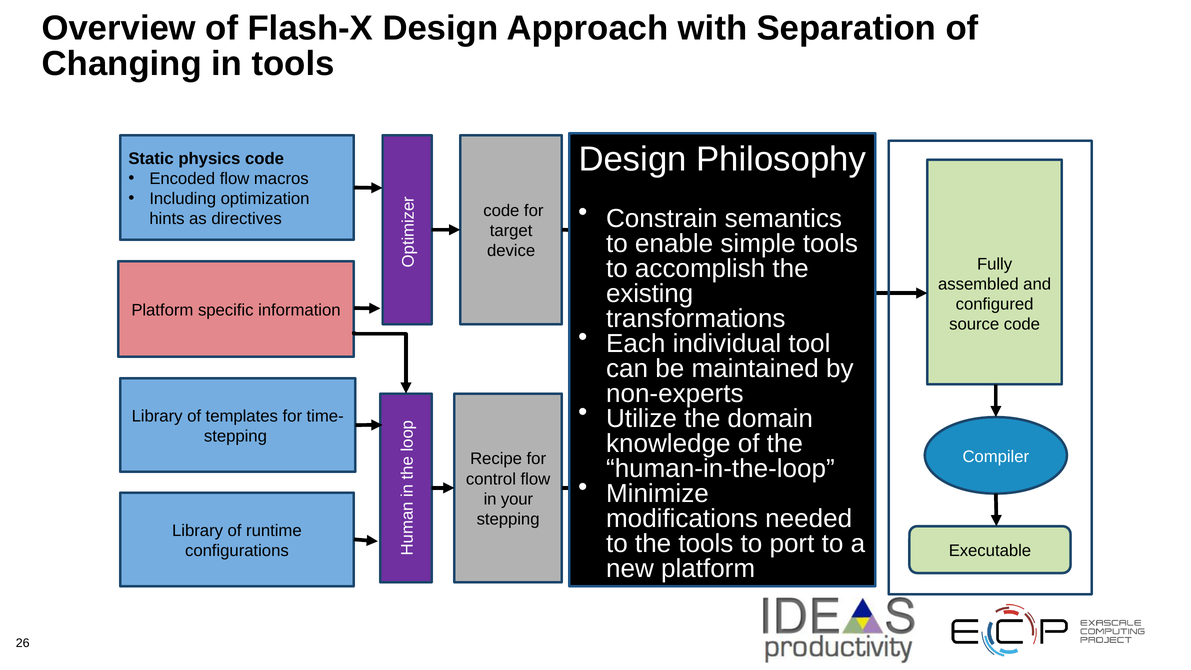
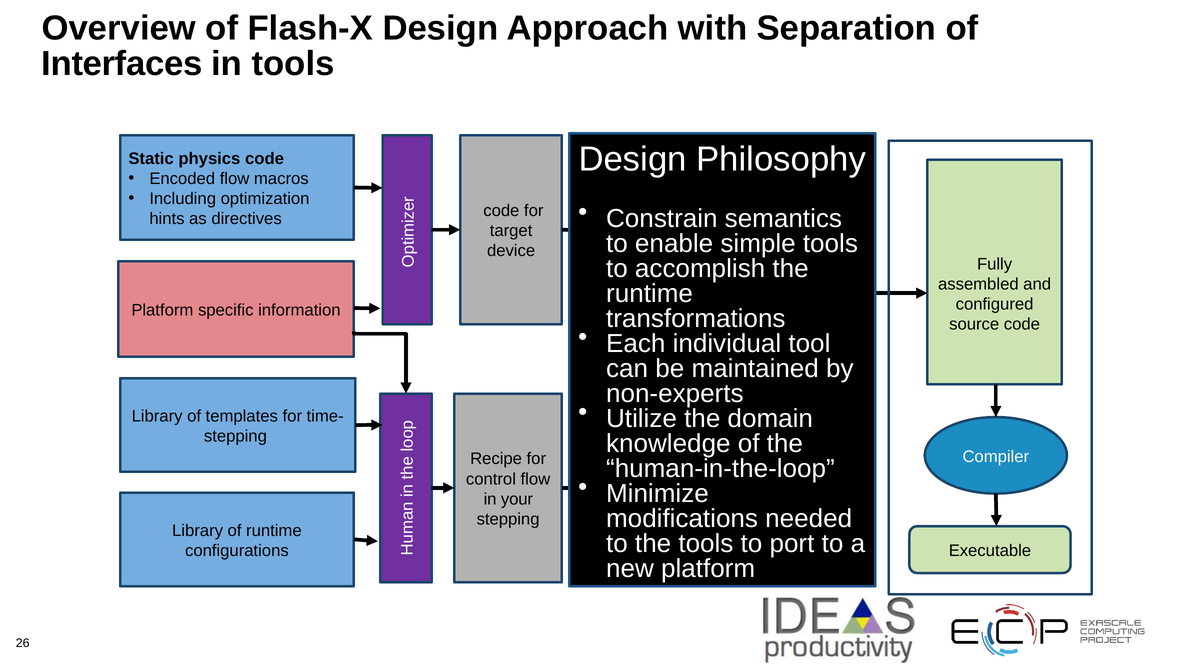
Changing: Changing -> Interfaces
existing at (650, 294): existing -> runtime
